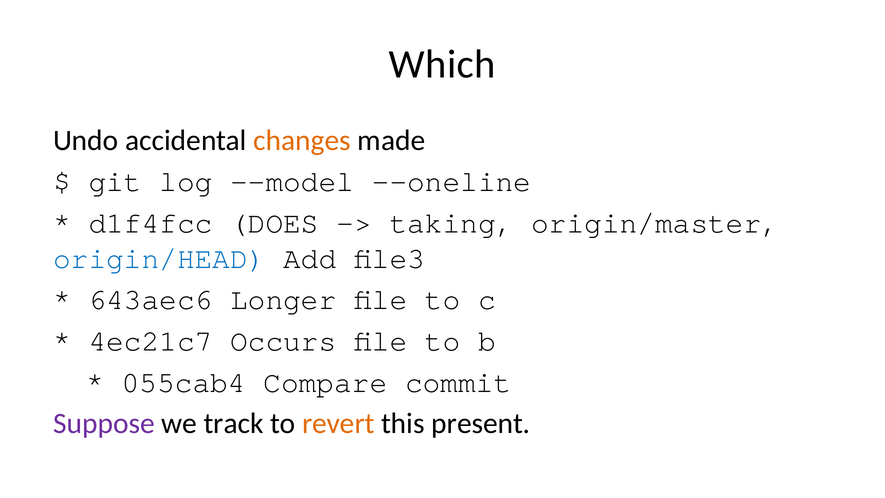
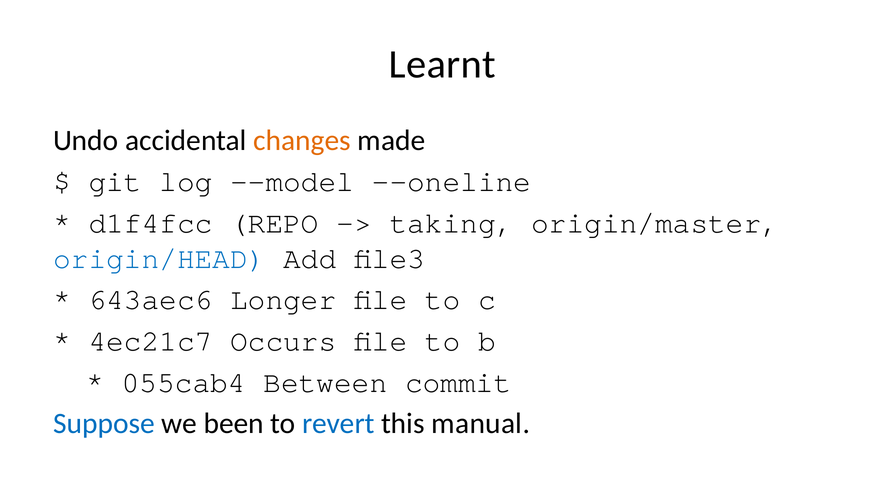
Which: Which -> Learnt
DOES: DOES -> REPO
Compare: Compare -> Between
Suppose colour: purple -> blue
track: track -> been
revert colour: orange -> blue
present: present -> manual
